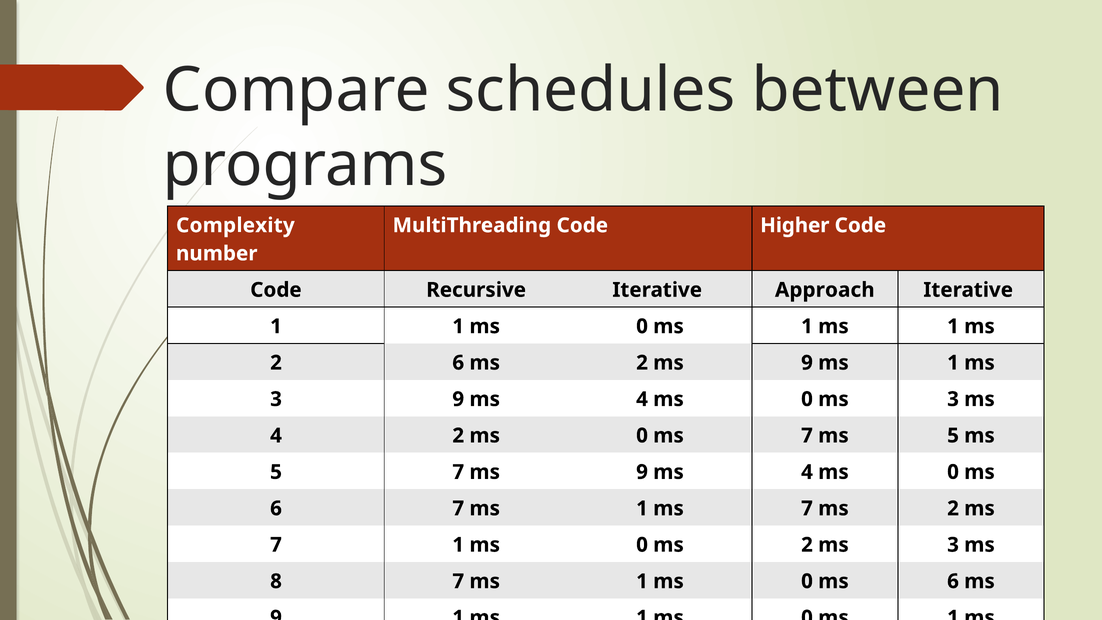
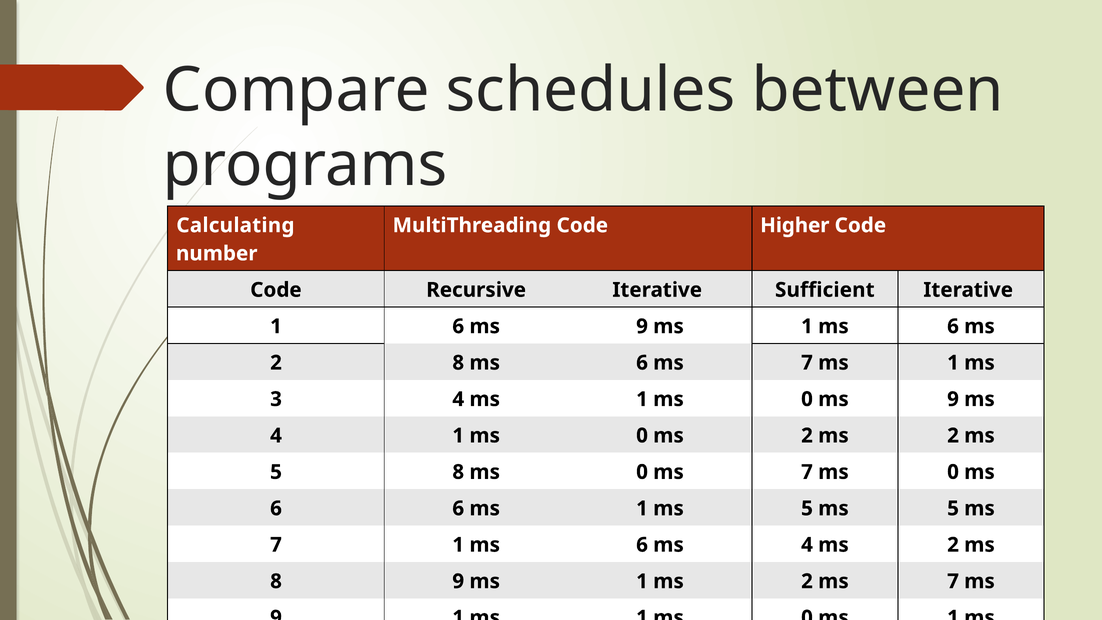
Complexity: Complexity -> Calculating
Approach: Approach -> Sufficient
1 1: 1 -> 6
0 at (642, 326): 0 -> 9
ms 1 ms 1: 1 -> 6
2 6: 6 -> 8
2 at (642, 363): 2 -> 6
9 at (807, 363): 9 -> 7
3 9: 9 -> 4
4 at (642, 399): 4 -> 1
0 ms 3: 3 -> 9
4 2: 2 -> 1
0 ms 7: 7 -> 2
5 at (953, 436): 5 -> 2
5 7: 7 -> 8
9 at (642, 472): 9 -> 0
4 at (807, 472): 4 -> 7
6 7: 7 -> 6
1 ms 7: 7 -> 5
2 at (953, 508): 2 -> 5
7 1 ms 0: 0 -> 6
2 at (807, 545): 2 -> 4
3 at (953, 545): 3 -> 2
8 7: 7 -> 9
0 at (807, 581): 0 -> 2
6 at (953, 581): 6 -> 7
